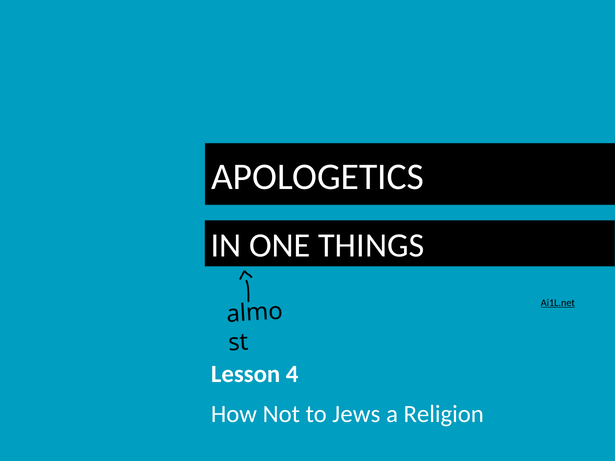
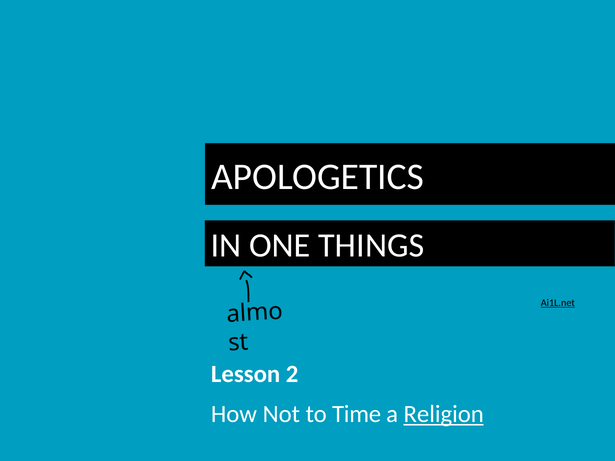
4: 4 -> 2
Jews: Jews -> Time
Religion underline: none -> present
